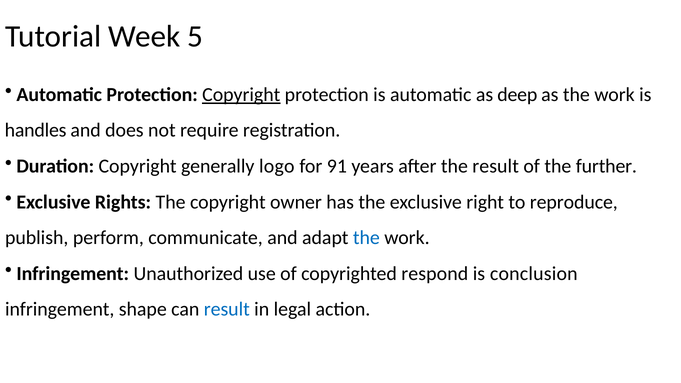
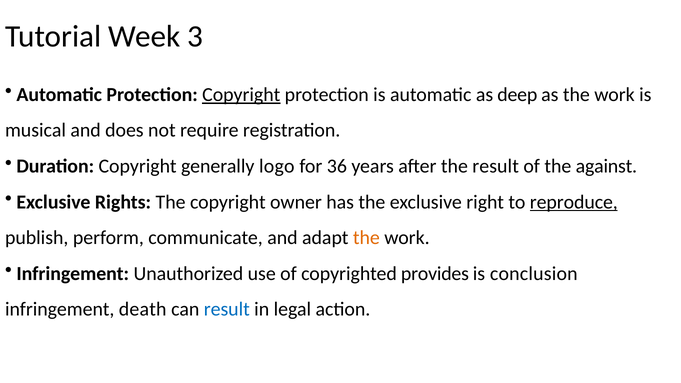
5: 5 -> 3
handles: handles -> musical
91: 91 -> 36
further: further -> against
reproduce underline: none -> present
the at (366, 238) colour: blue -> orange
respond: respond -> provides
shape: shape -> death
